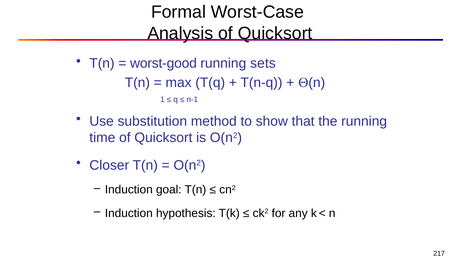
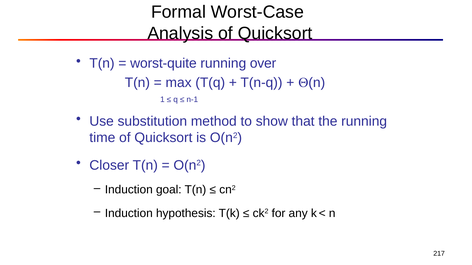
worst-good: worst-good -> worst-quite
sets: sets -> over
